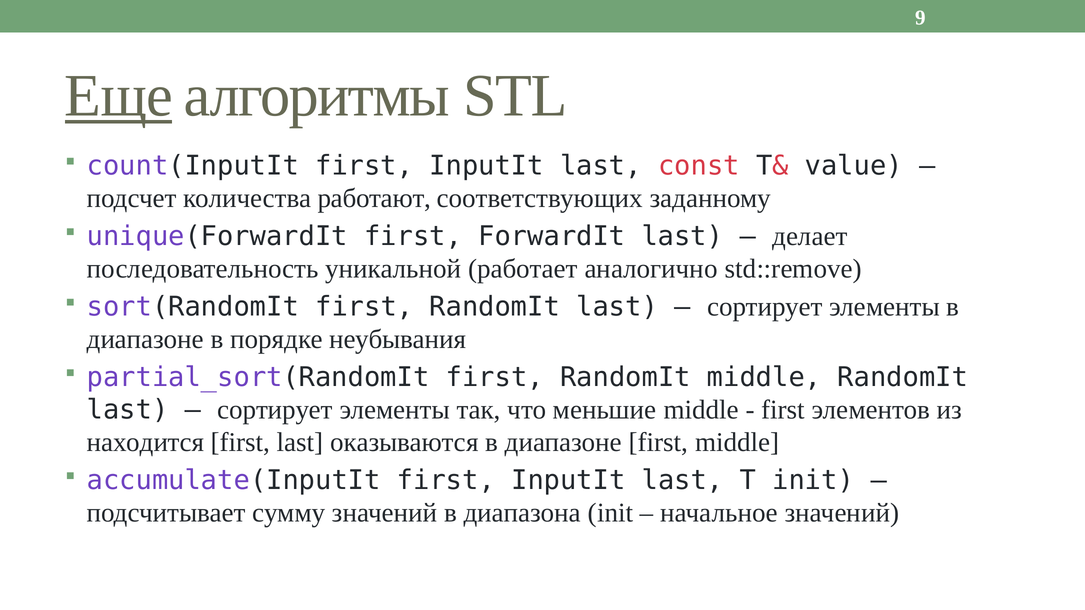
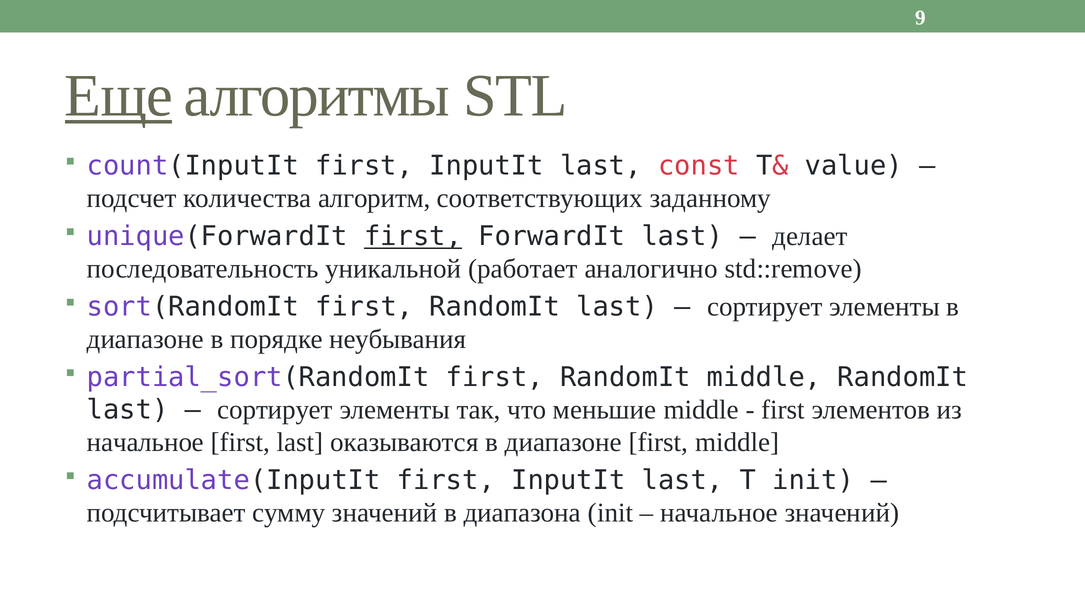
работают: работают -> алгоритм
first at (413, 237) underline: none -> present
находится at (145, 443): находится -> начальное
